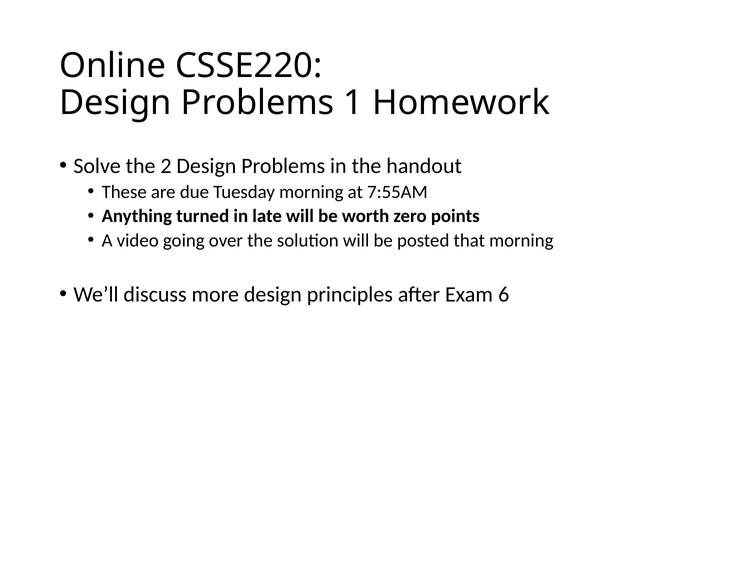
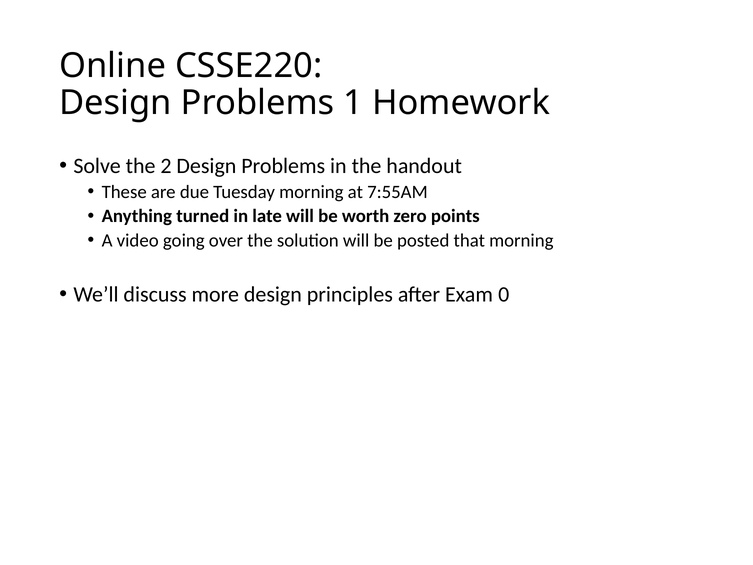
6: 6 -> 0
